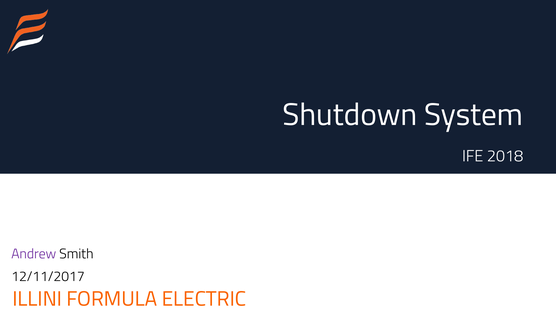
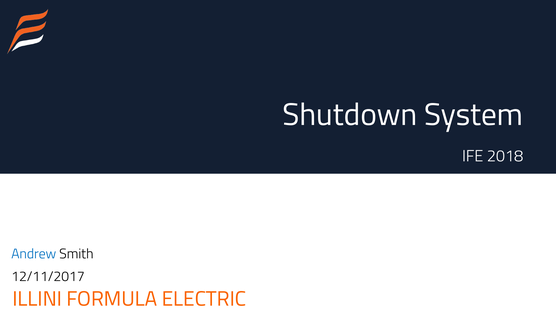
Andrew colour: purple -> blue
